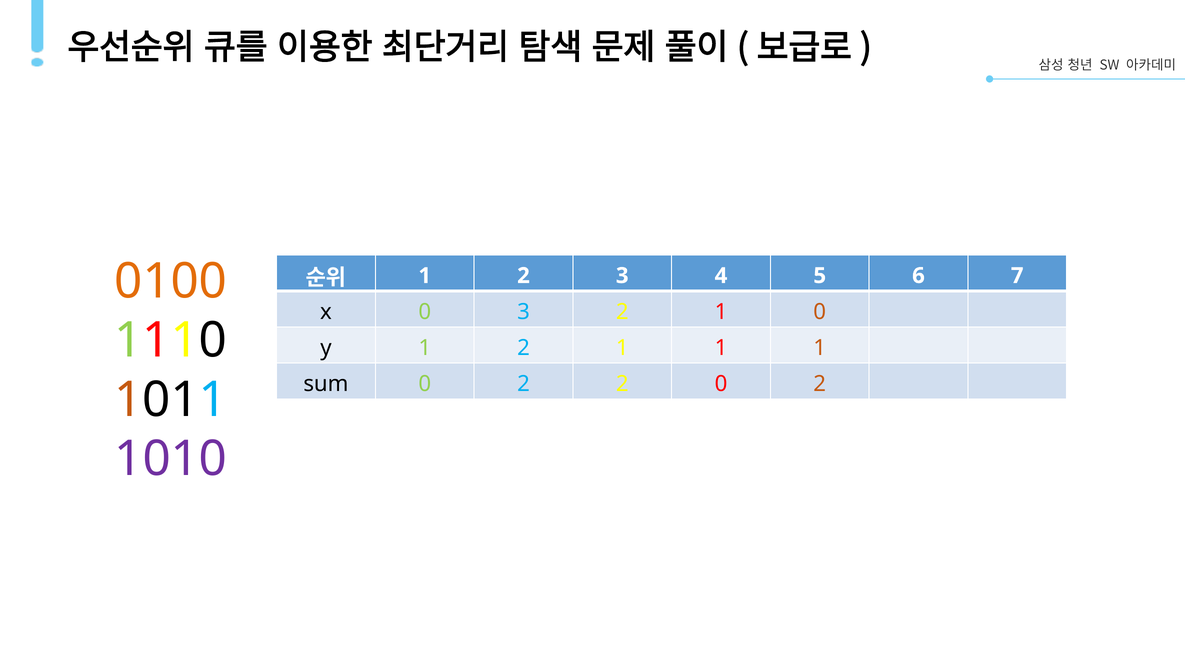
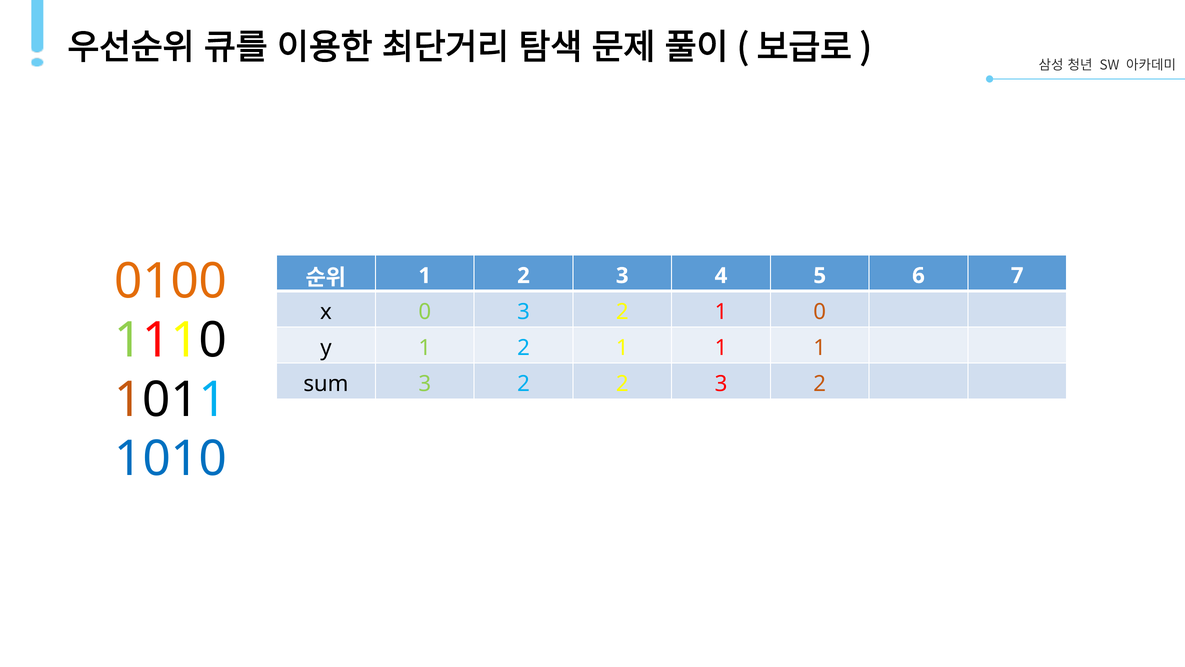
sum 0: 0 -> 3
2 2 0: 0 -> 3
1010 colour: purple -> blue
